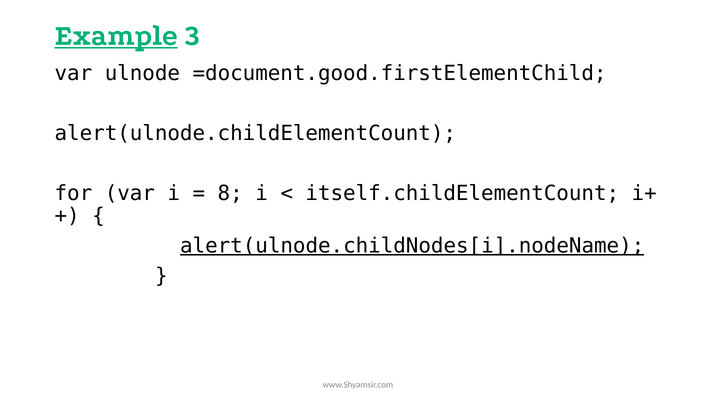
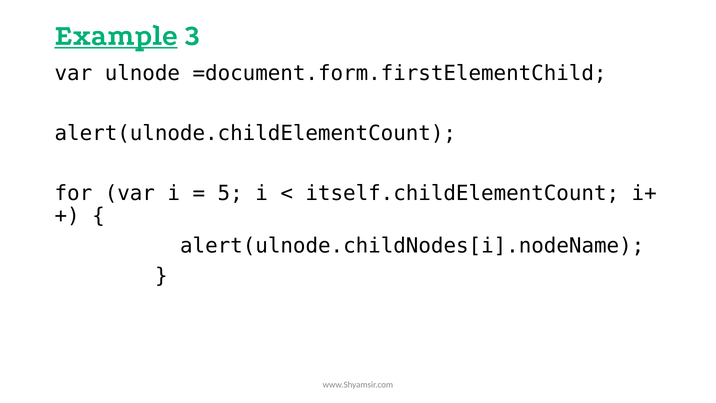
=document.good.firstElementChild: =document.good.firstElementChild -> =document.form.firstElementChild
8: 8 -> 5
alert(ulnode.childNodes[i].nodeName underline: present -> none
